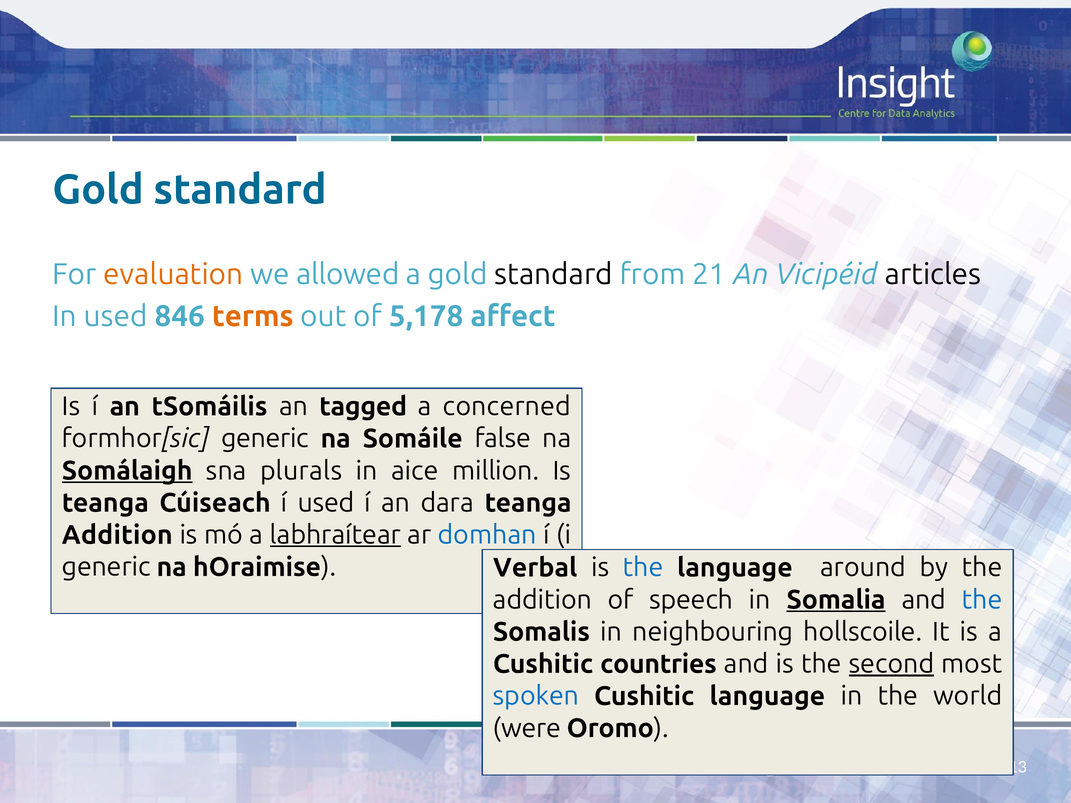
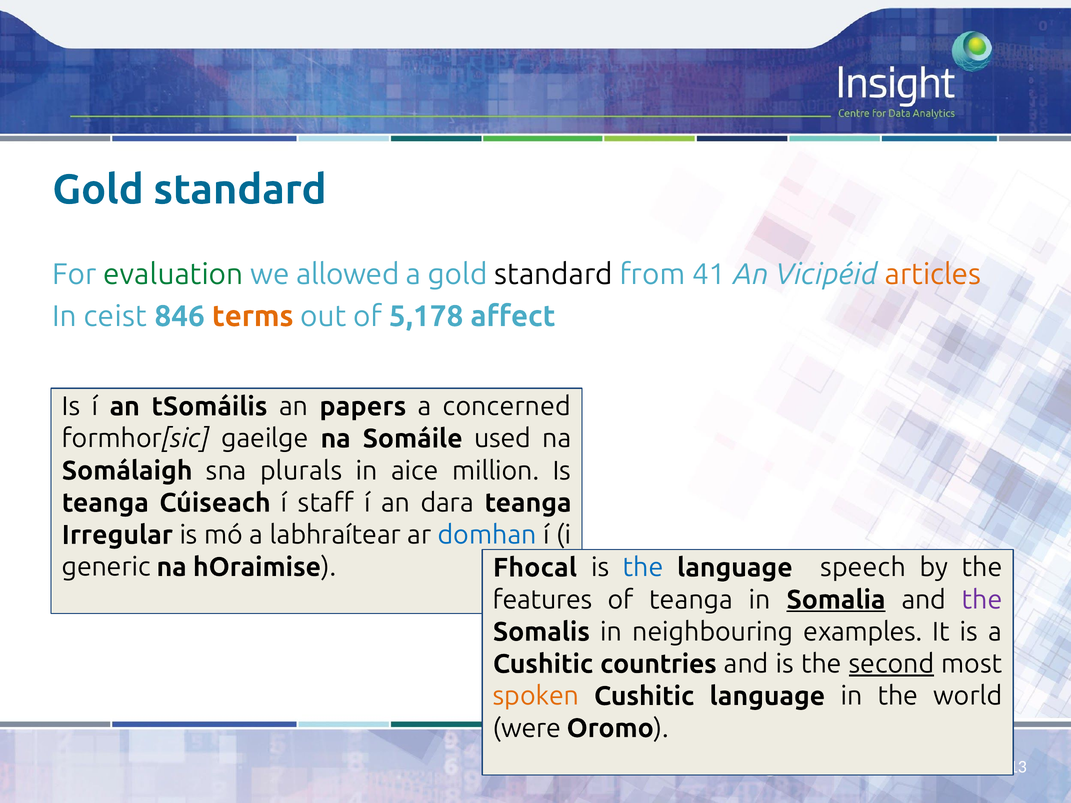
evaluation colour: orange -> green
21: 21 -> 41
articles colour: black -> orange
In used: used -> ceist
tagged: tagged -> papers
formhor[sic generic: generic -> gaeilge
false: false -> used
Somálaigh underline: present -> none
í used: used -> staff
Addition at (117, 535): Addition -> Irregular
labhraítear underline: present -> none
Verbal: Verbal -> Fhocal
around: around -> speech
addition at (542, 600): addition -> features
of speech: speech -> teanga
the at (982, 600) colour: blue -> purple
hollscoile: hollscoile -> examples
spoken colour: blue -> orange
